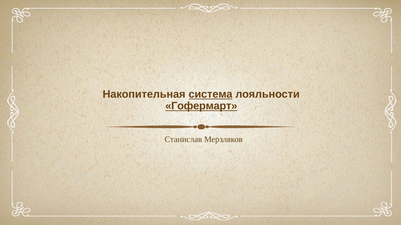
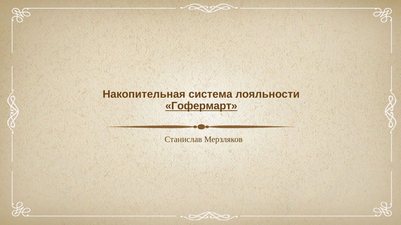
система underline: present -> none
